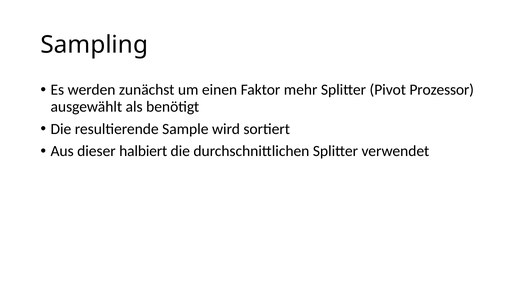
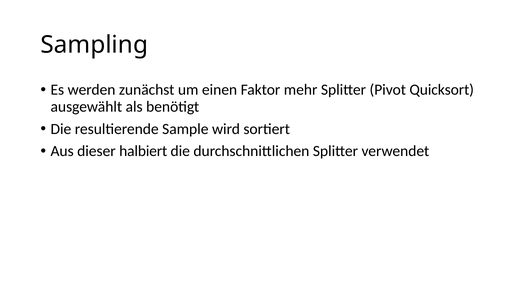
Prozessor: Prozessor -> Quicksort
